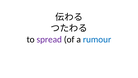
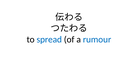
spread colour: purple -> blue
